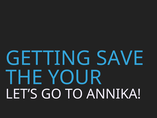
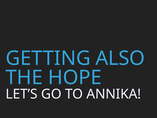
SAVE: SAVE -> ALSO
YOUR: YOUR -> HOPE
